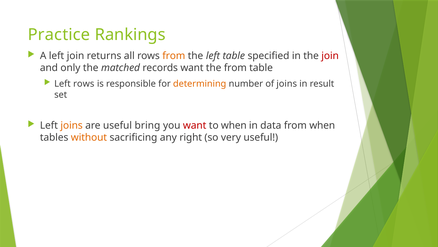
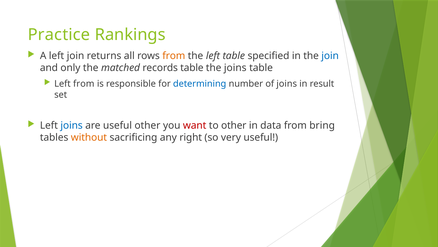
join at (330, 56) colour: red -> blue
records want: want -> table
the from: from -> joins
Left rows: rows -> from
determining colour: orange -> blue
joins at (72, 125) colour: orange -> blue
useful bring: bring -> other
to when: when -> other
from when: when -> bring
